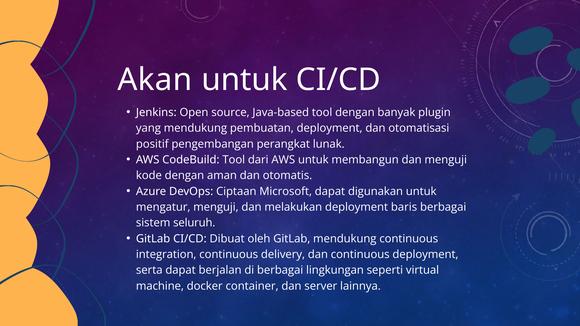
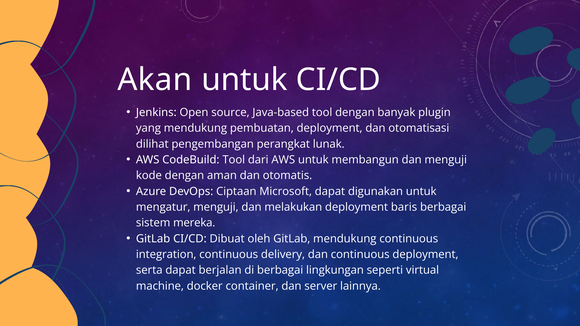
positif: positif -> dilihat
seluruh: seluruh -> mereka
